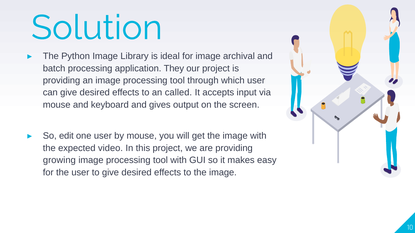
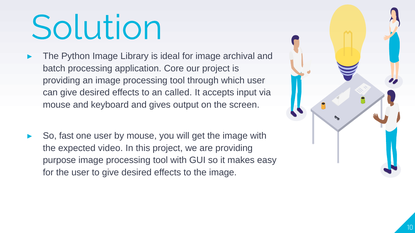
They: They -> Core
edit: edit -> fast
growing: growing -> purpose
